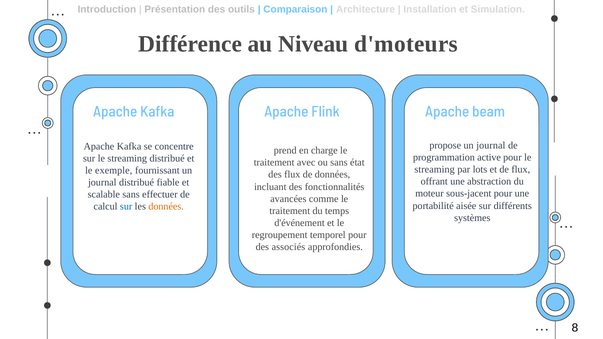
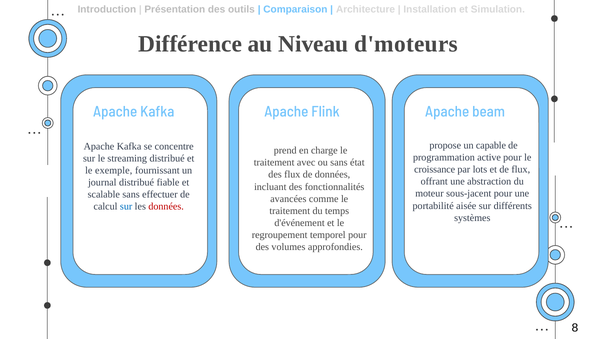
propose un journal: journal -> capable
streaming at (435, 170): streaming -> croissance
données at (166, 207) colour: orange -> red
associés: associés -> volumes
